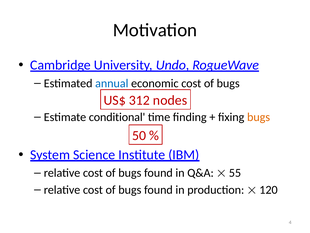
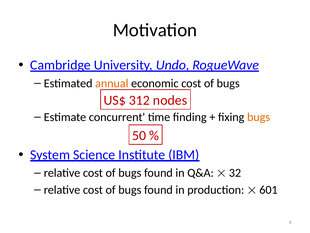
annual colour: blue -> orange
conditional: conditional -> concurrent
55: 55 -> 32
120: 120 -> 601
